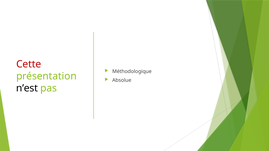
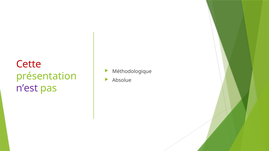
n’est colour: black -> purple
